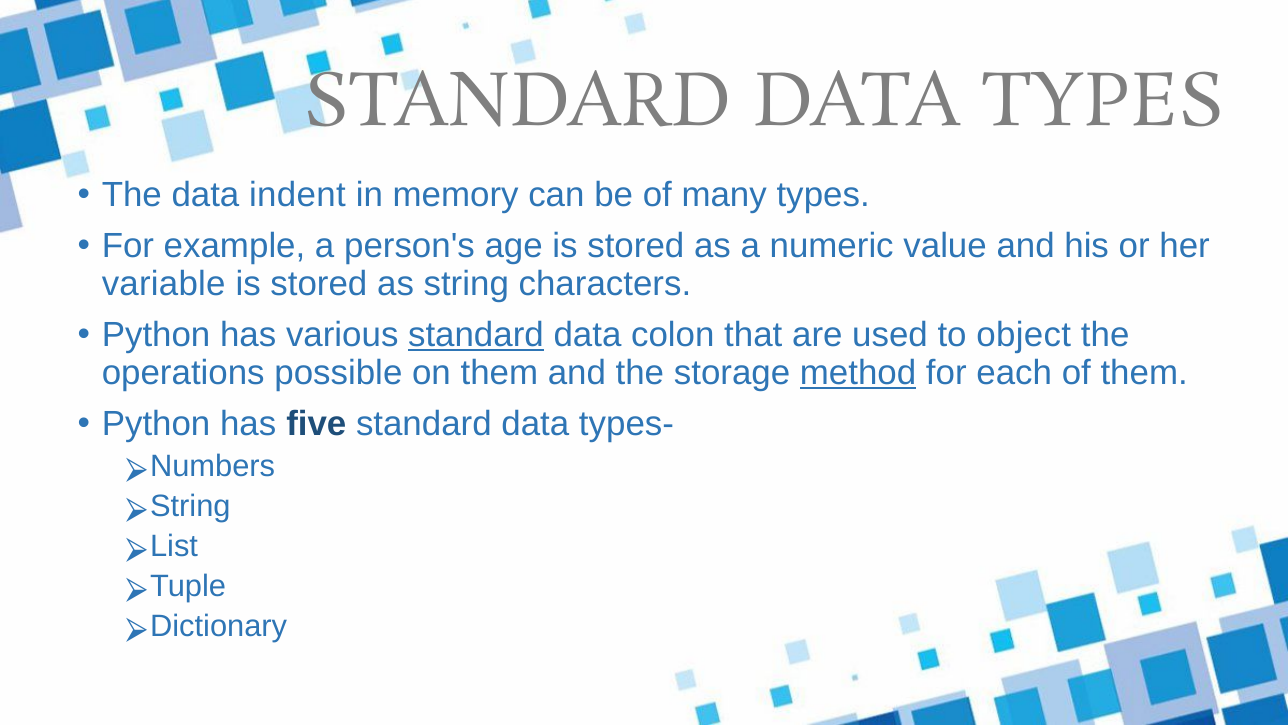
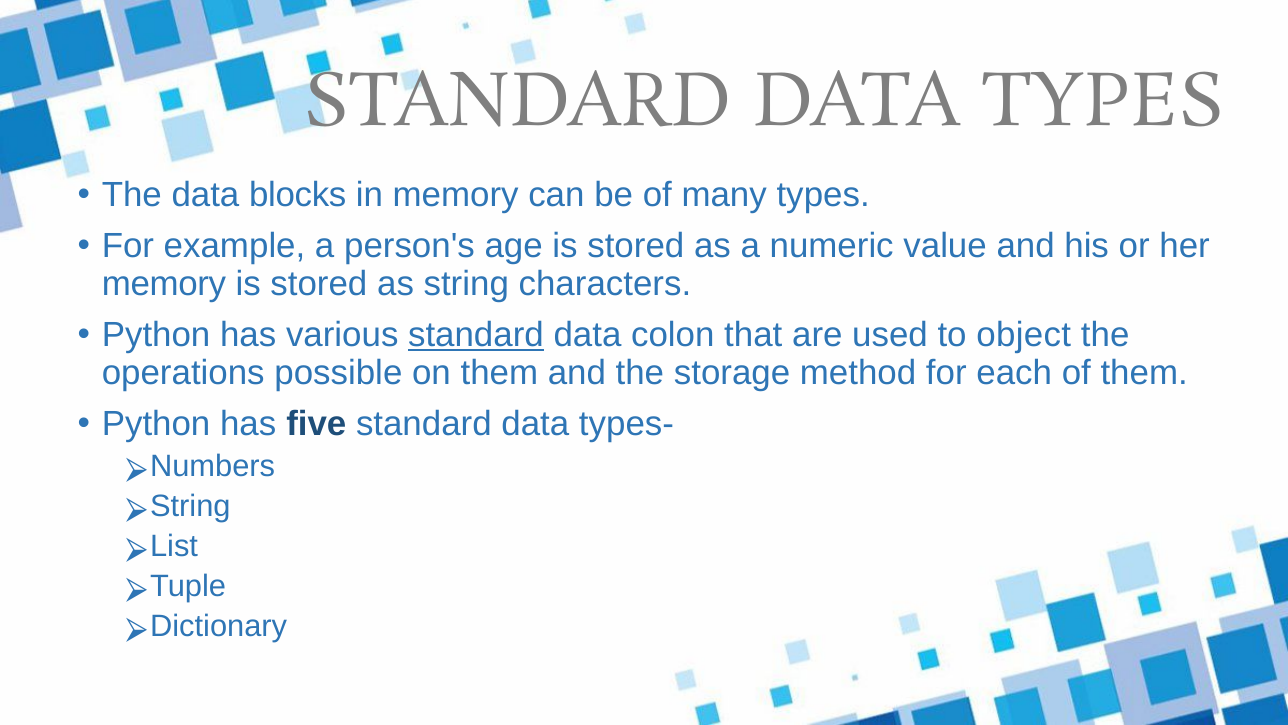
indent: indent -> blocks
variable at (164, 284): variable -> memory
method underline: present -> none
